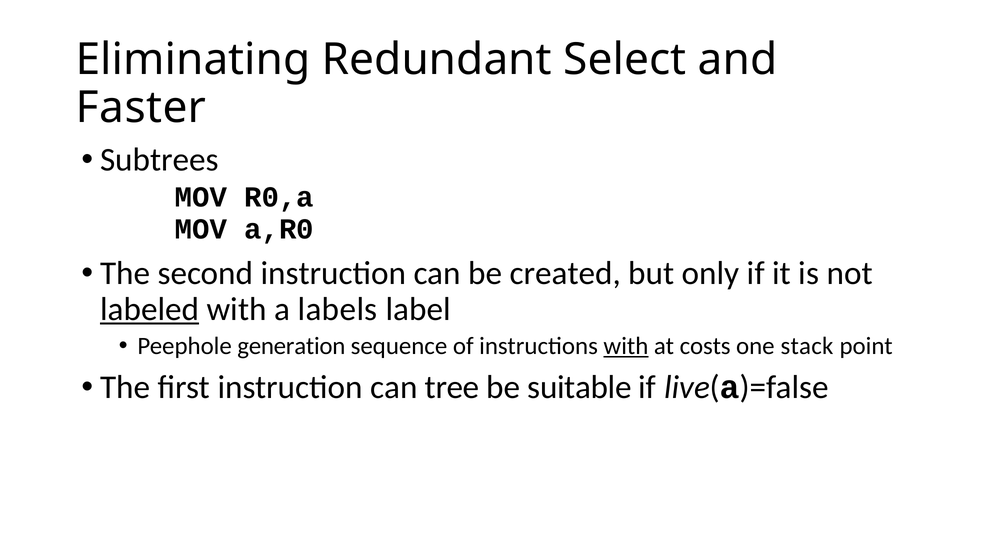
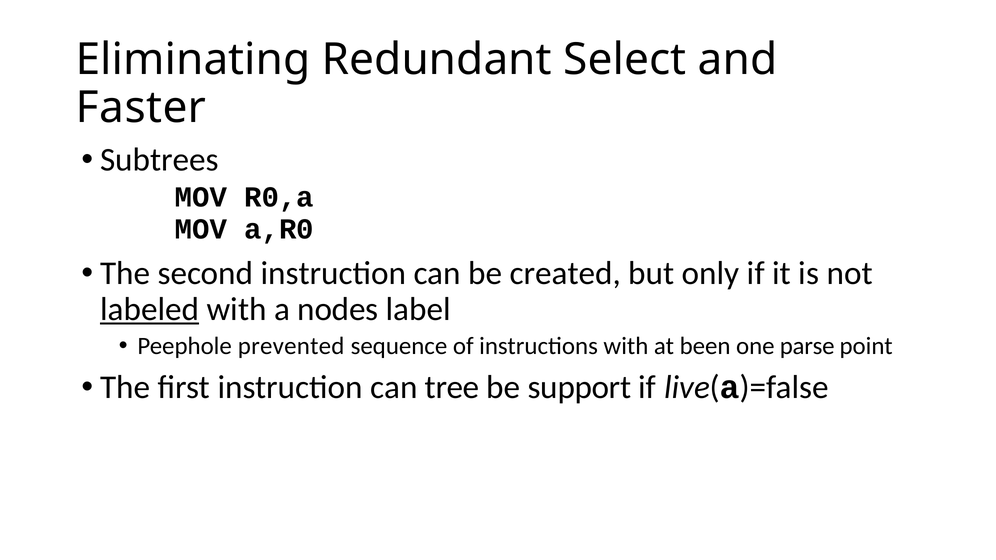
labels: labels -> nodes
generation: generation -> prevented
with at (626, 346) underline: present -> none
costs: costs -> been
stack: stack -> parse
suitable: suitable -> support
